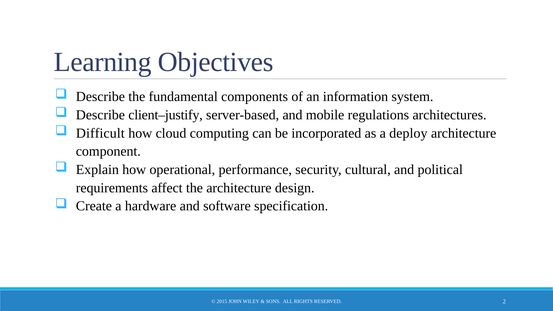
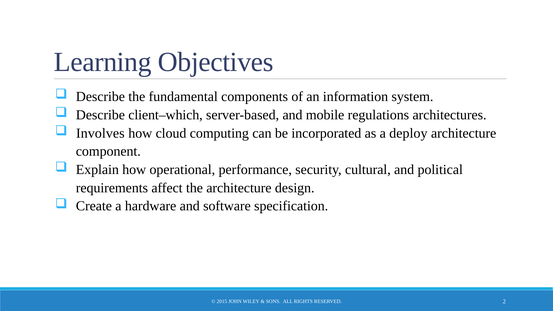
client–justify: client–justify -> client–which
Difficult: Difficult -> Involves
